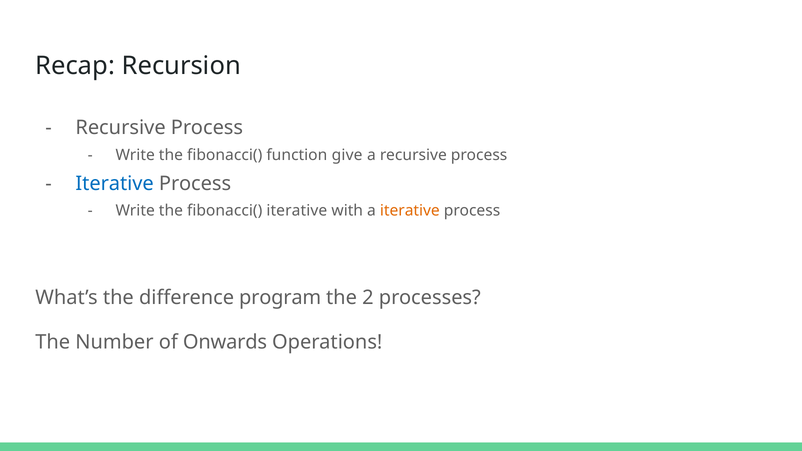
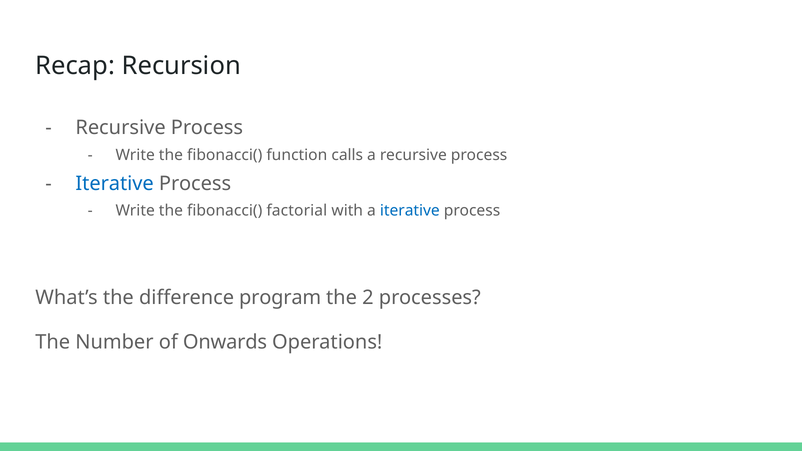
give: give -> calls
fibonacci( iterative: iterative -> factorial
iterative at (410, 211) colour: orange -> blue
